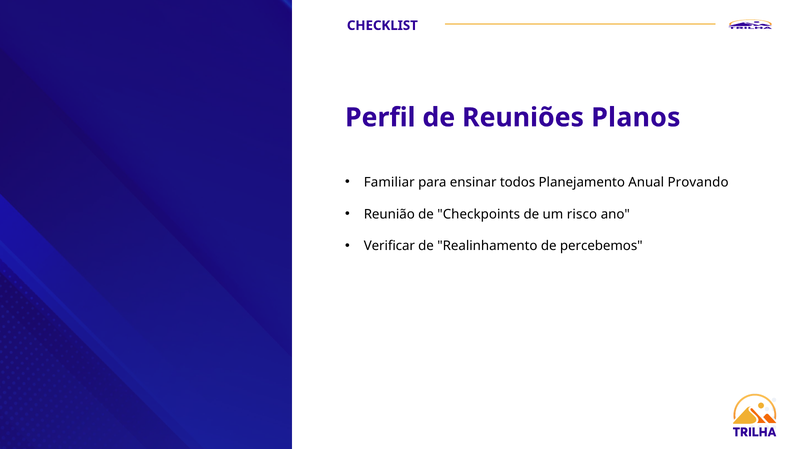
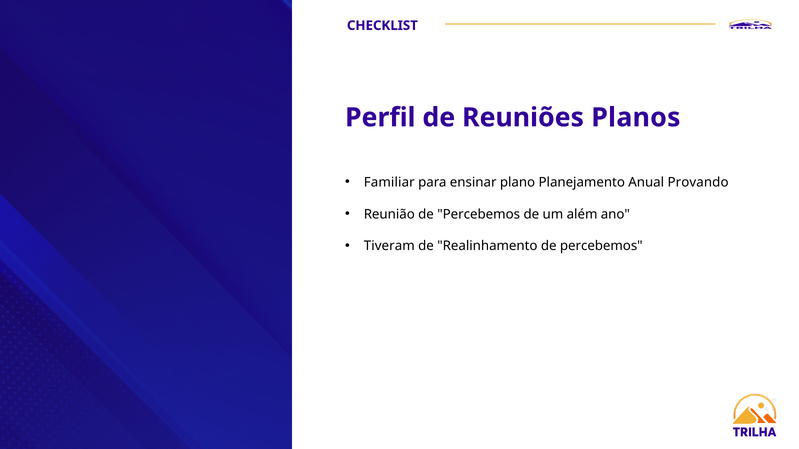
todos: todos -> plano
Reunião de Checkpoints: Checkpoints -> Percebemos
risco: risco -> além
Verificar: Verificar -> Tiveram
